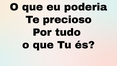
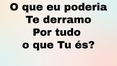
precioso: precioso -> derramo
